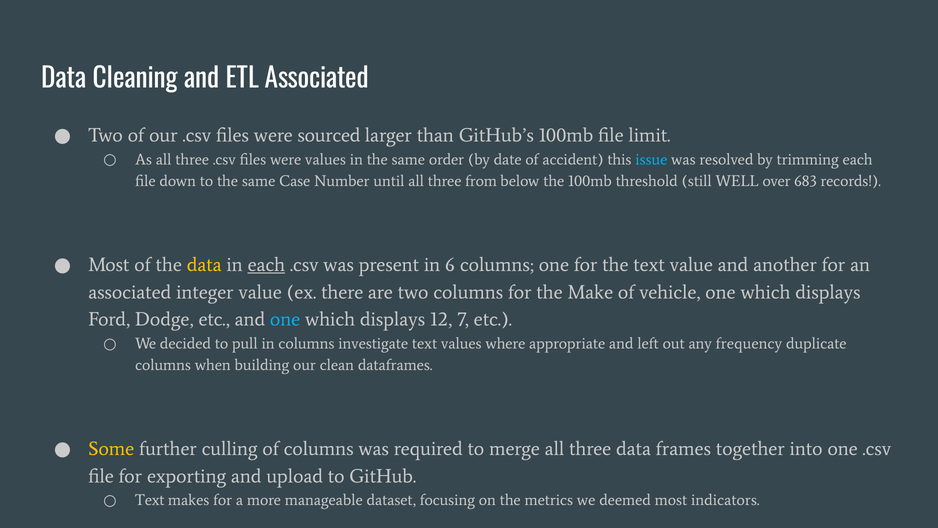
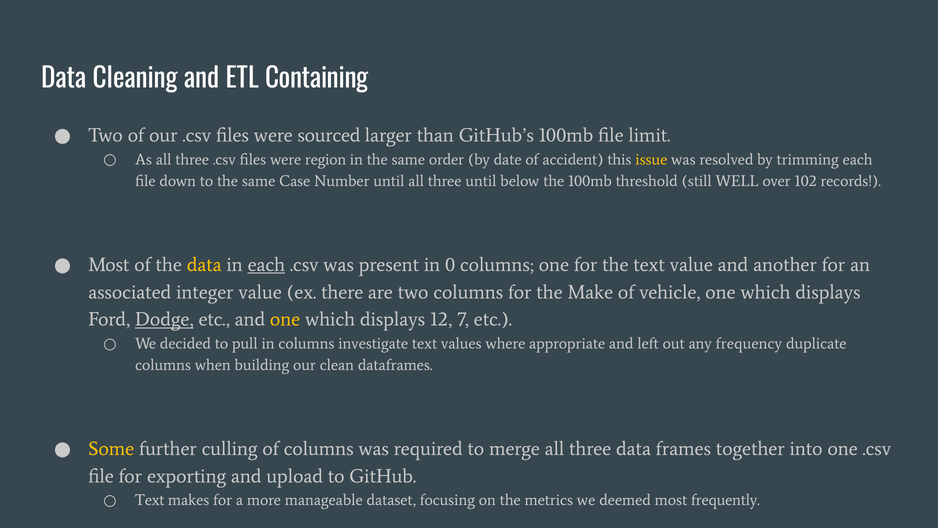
ETL Associated: Associated -> Containing
were values: values -> region
issue colour: light blue -> yellow
three from: from -> until
683: 683 -> 102
6: 6 -> 0
Dodge underline: none -> present
one at (285, 319) colour: light blue -> yellow
indicators: indicators -> frequently
